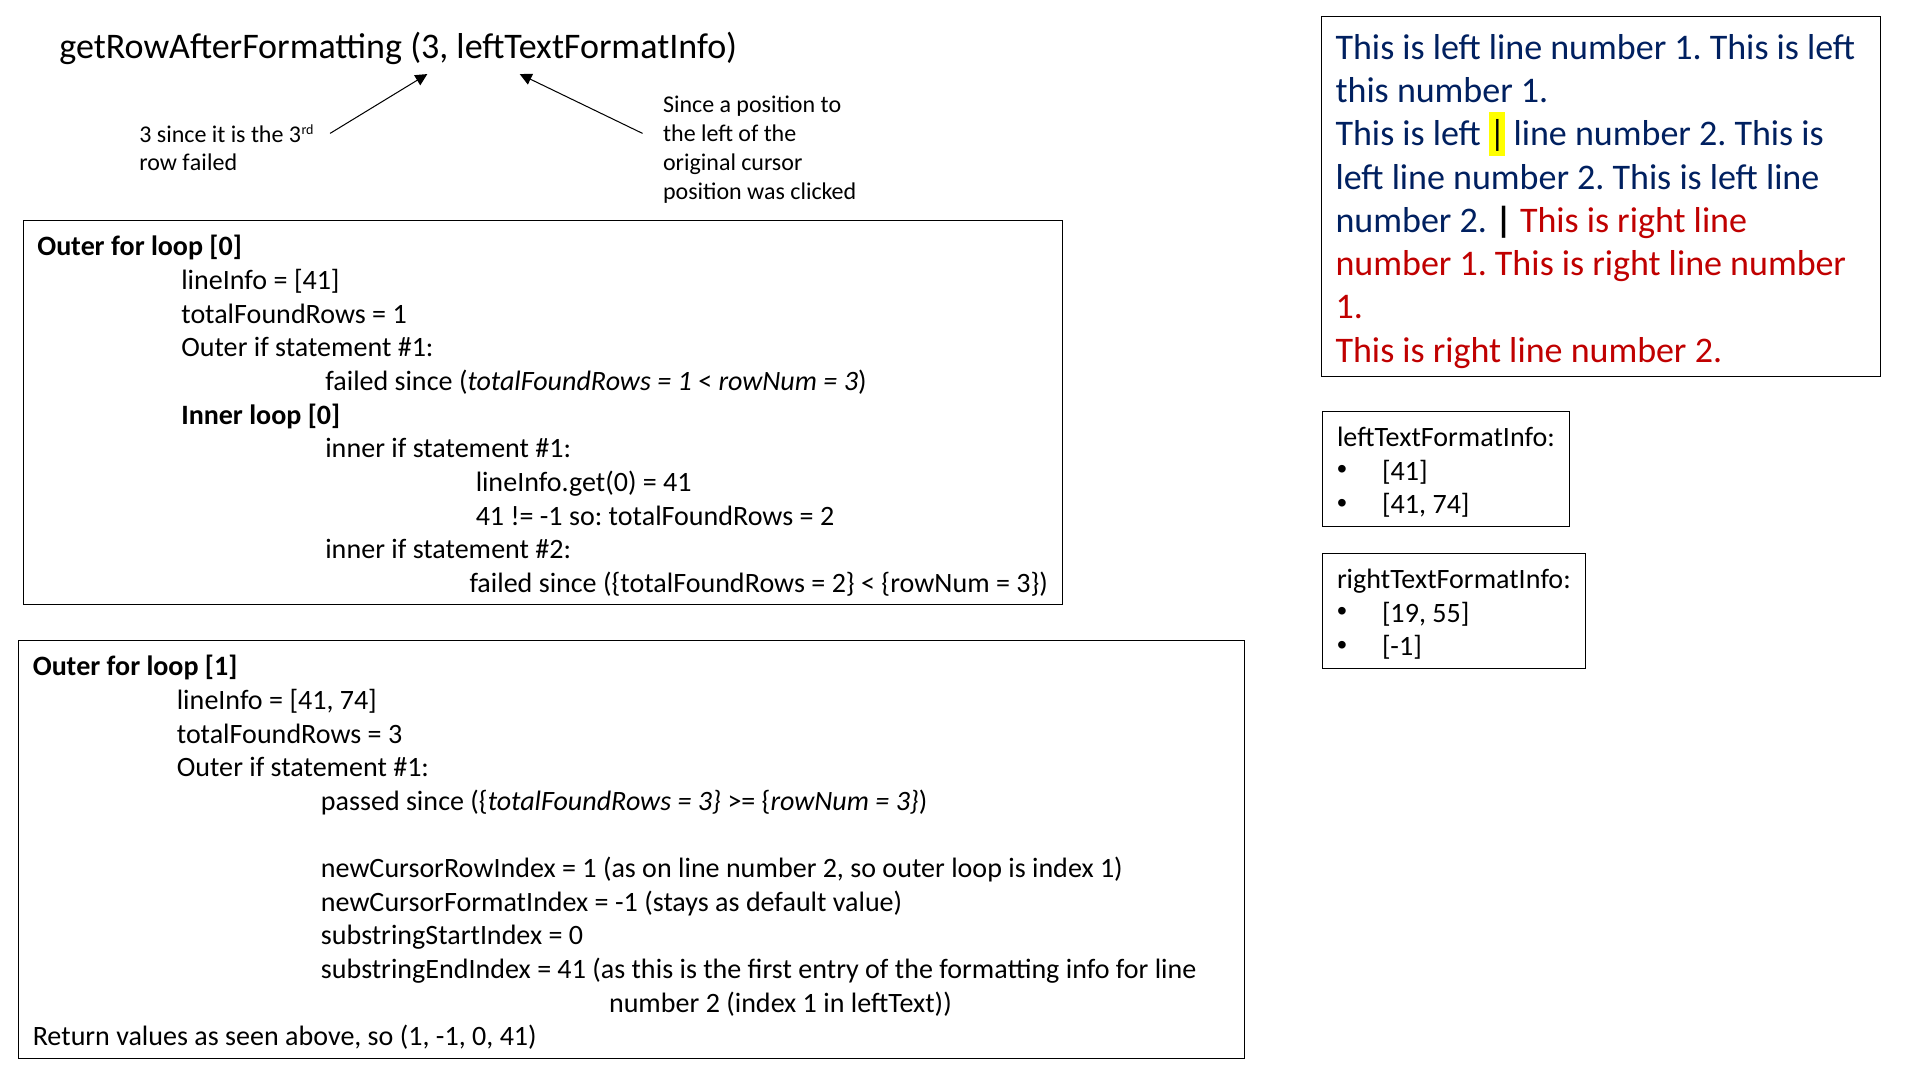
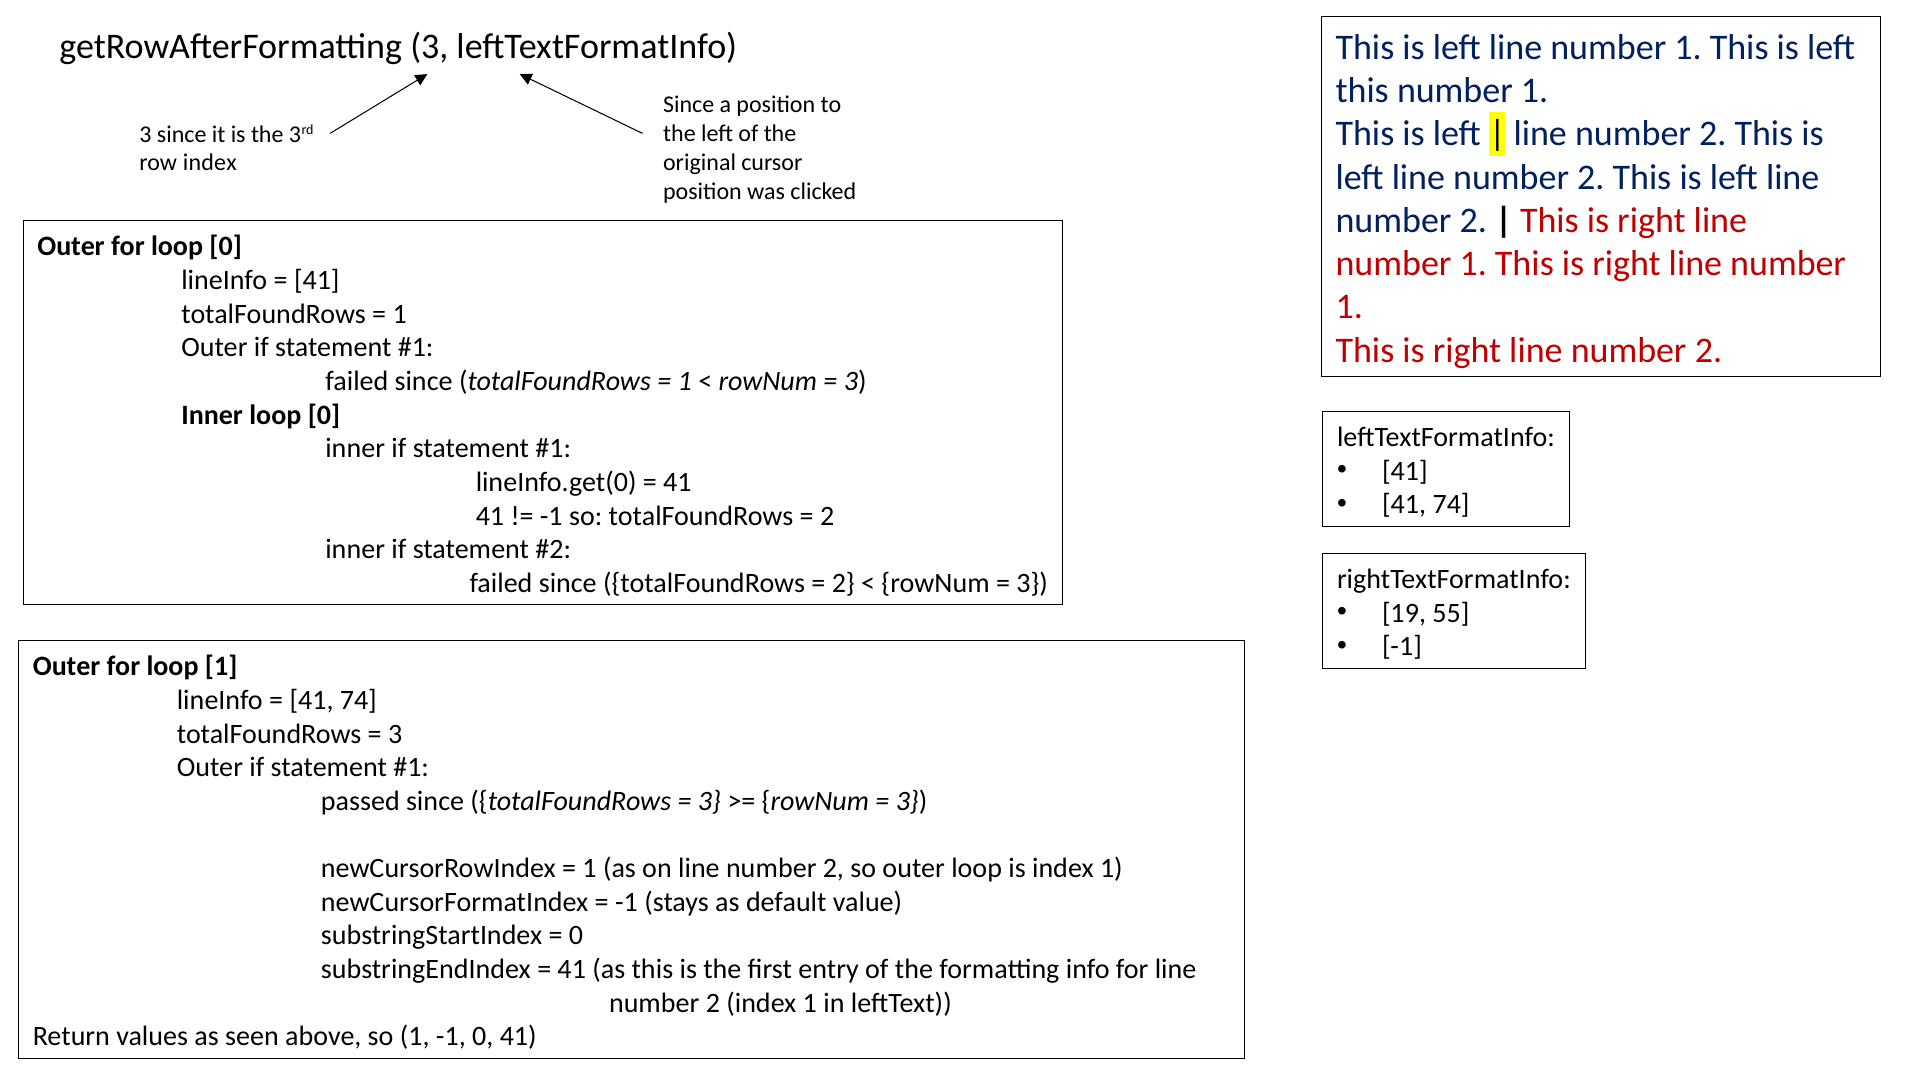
row failed: failed -> index
